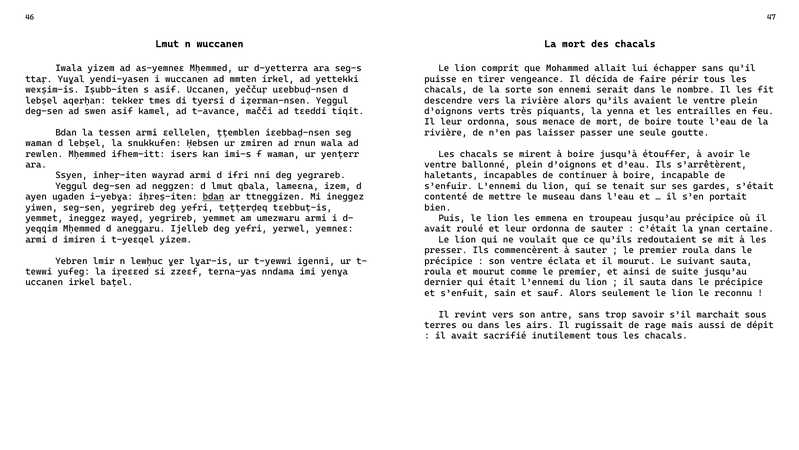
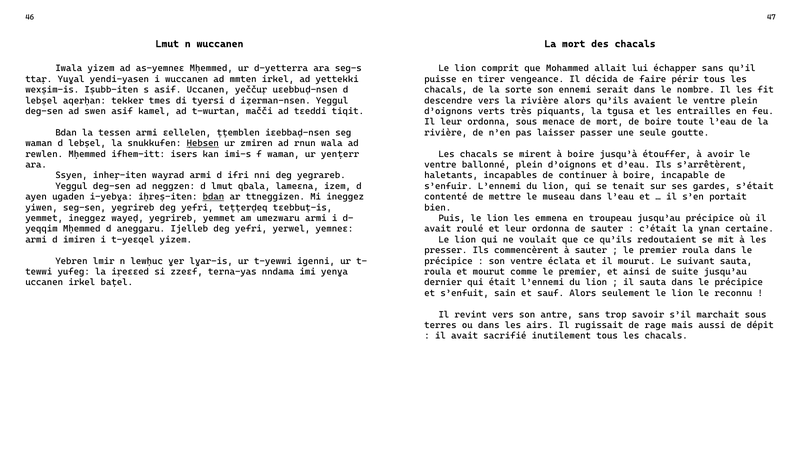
t-avance: t-avance -> t-wurtan
yenna: yenna -> tgusa
Ḥebsen underline: none -> present
